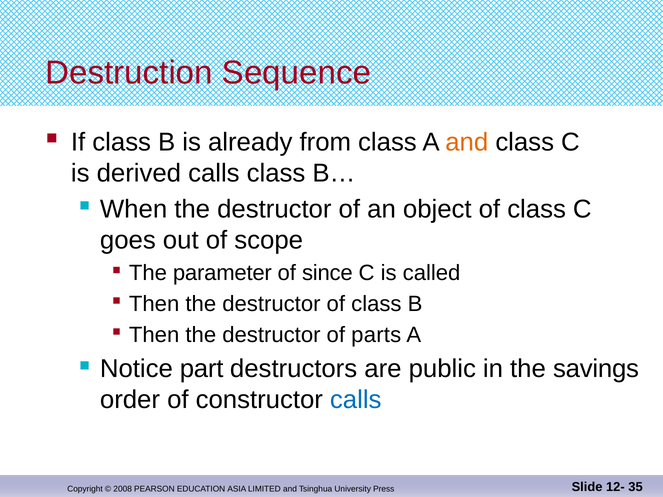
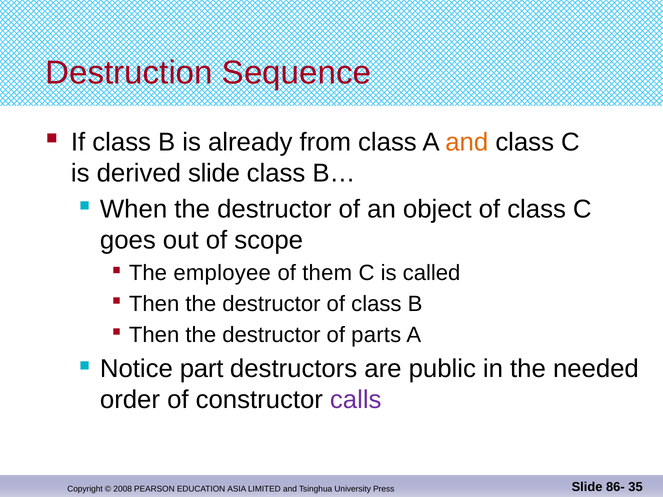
derived calls: calls -> slide
parameter: parameter -> employee
since: since -> them
savings: savings -> needed
calls at (356, 400) colour: blue -> purple
12-: 12- -> 86-
